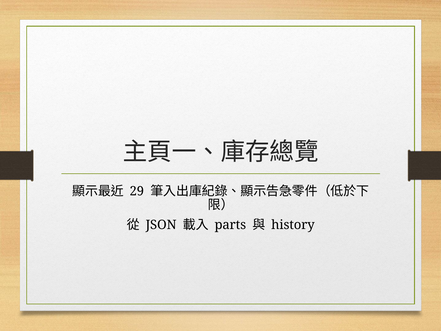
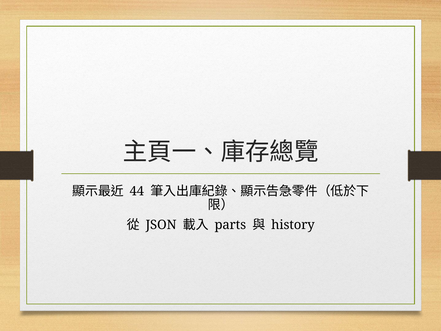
29: 29 -> 44
